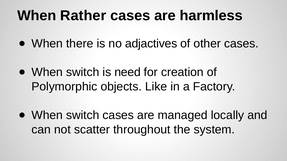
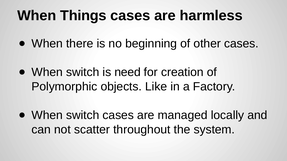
Rather: Rather -> Things
adjactives: adjactives -> beginning
